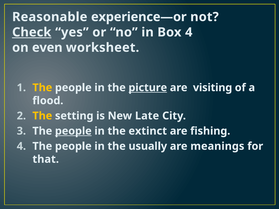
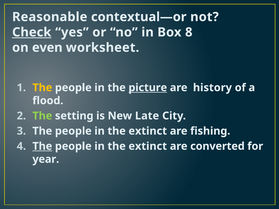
experience—or: experience—or -> contextual—or
Box 4: 4 -> 8
visiting: visiting -> history
The at (42, 116) colour: yellow -> light green
people at (73, 131) underline: present -> none
The at (42, 146) underline: none -> present
usually at (148, 146): usually -> extinct
meanings: meanings -> converted
that: that -> year
